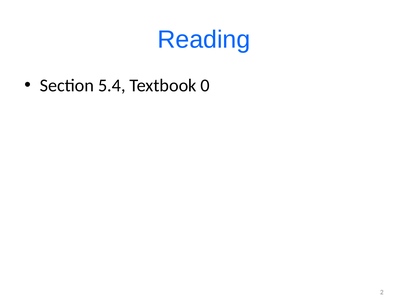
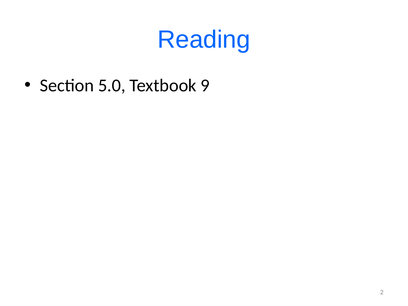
5.4: 5.4 -> 5.0
0: 0 -> 9
